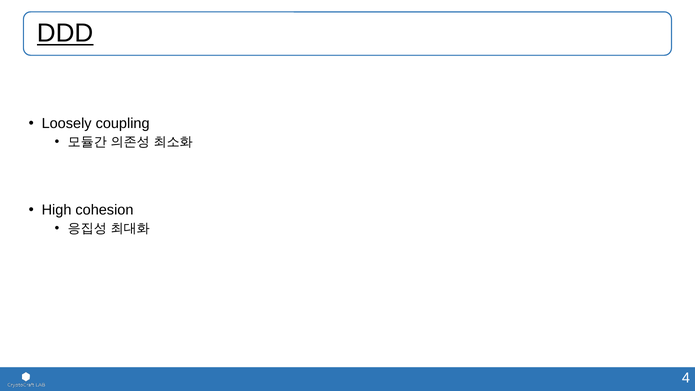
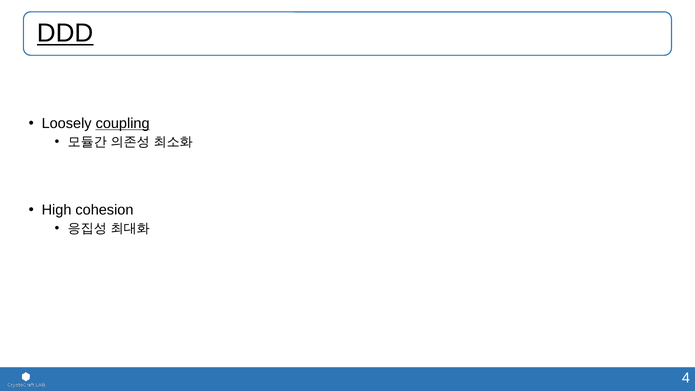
coupling underline: none -> present
